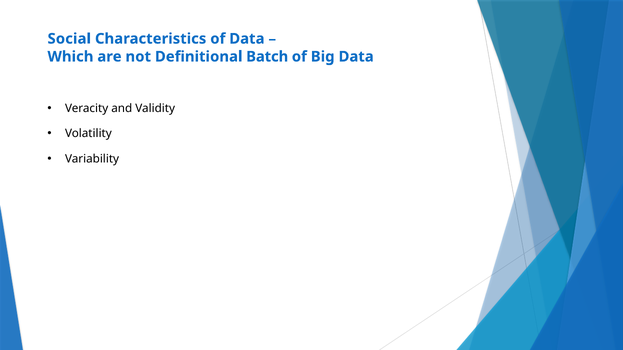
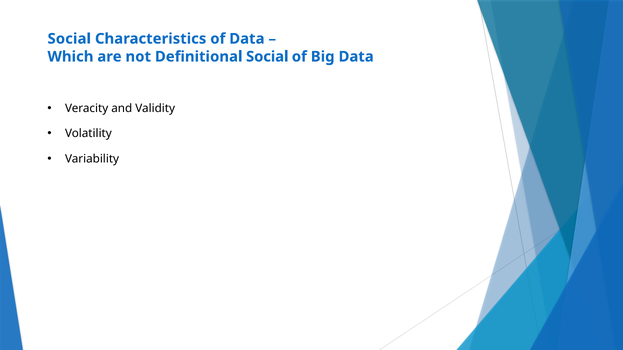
Definitional Batch: Batch -> Social
